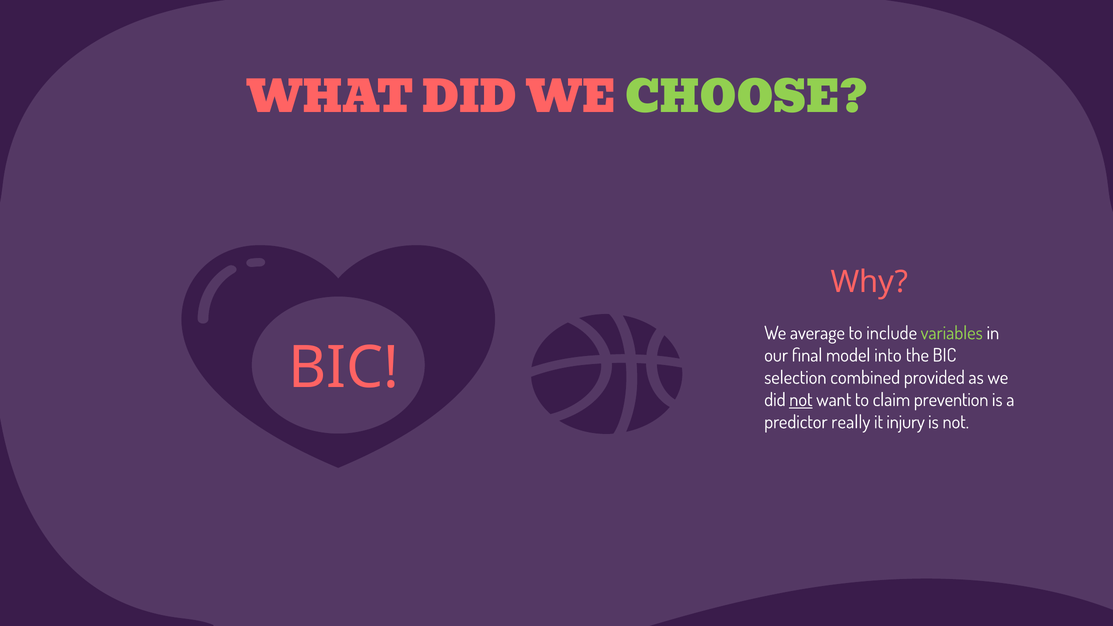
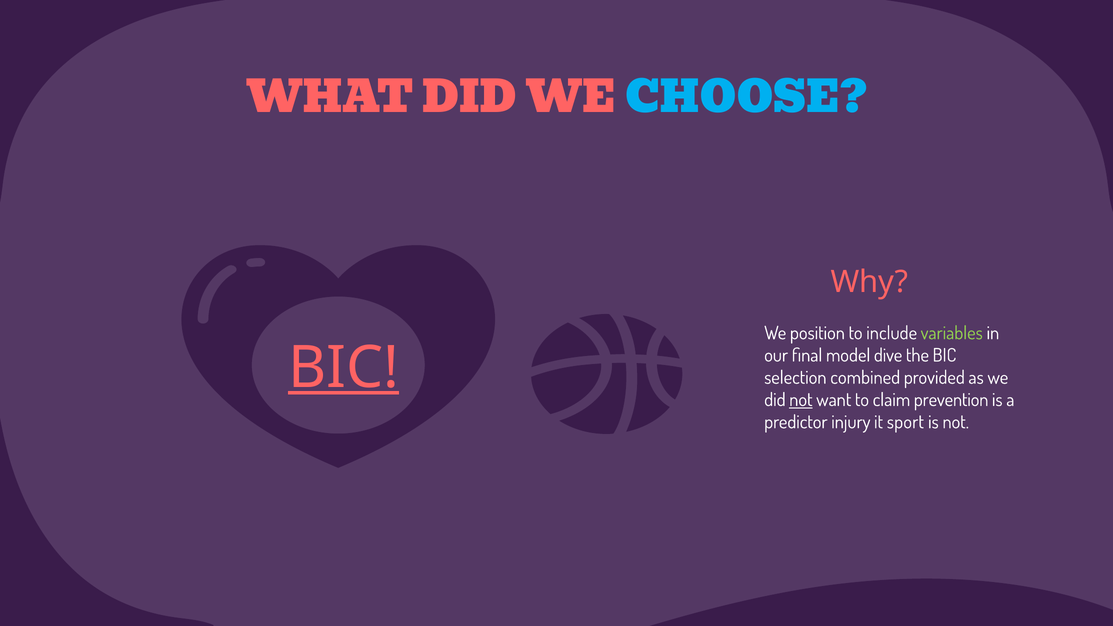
CHOOSE colour: light green -> light blue
average: average -> position
into: into -> dive
BIC at (344, 368) underline: none -> present
really: really -> injury
injury: injury -> sport
